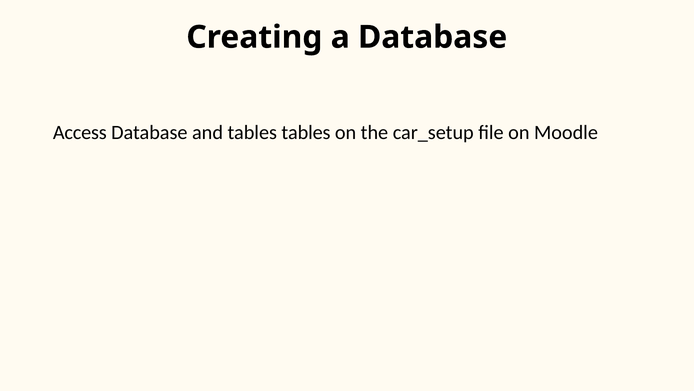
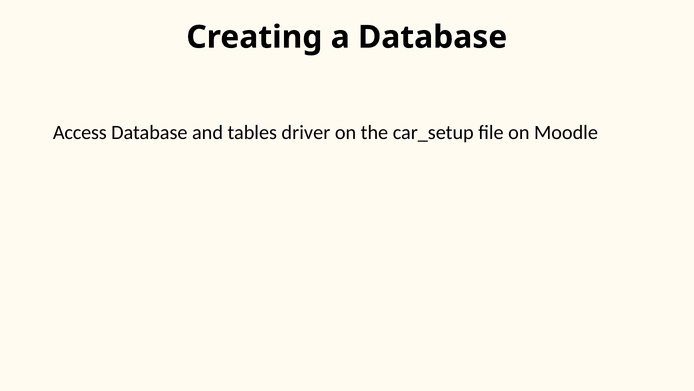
tables tables: tables -> driver
